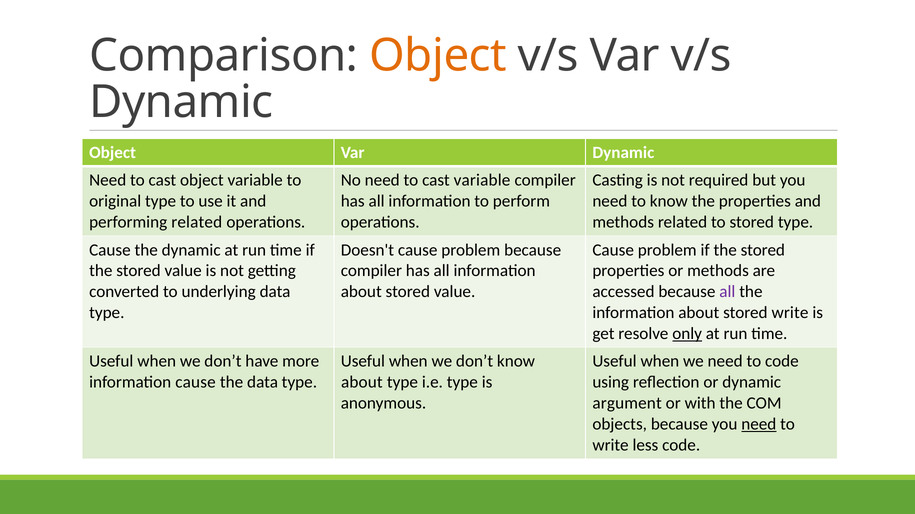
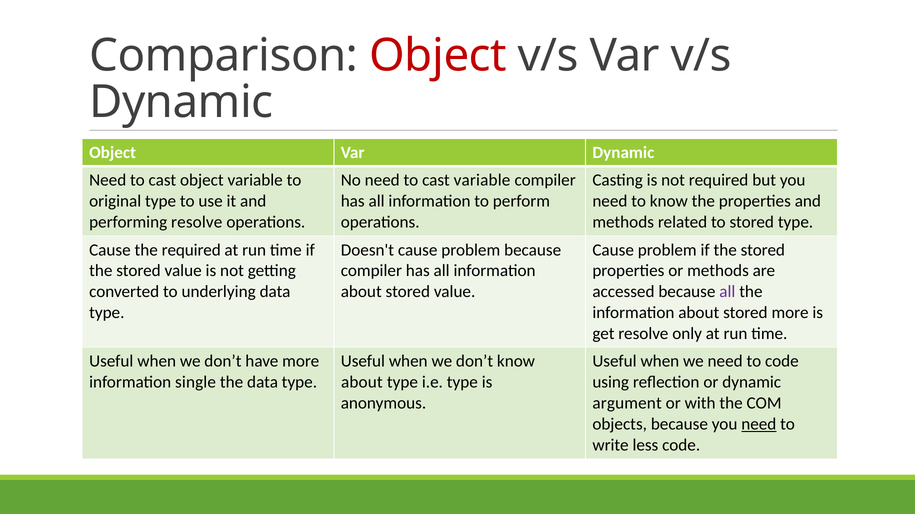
Object at (438, 56) colour: orange -> red
performing related: related -> resolve
the dynamic: dynamic -> required
stored write: write -> more
only underline: present -> none
information cause: cause -> single
